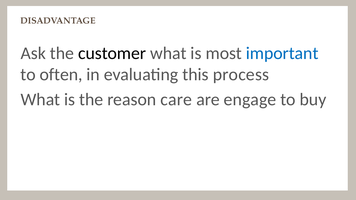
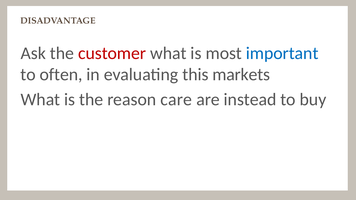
customer colour: black -> red
process: process -> markets
engage: engage -> instead
